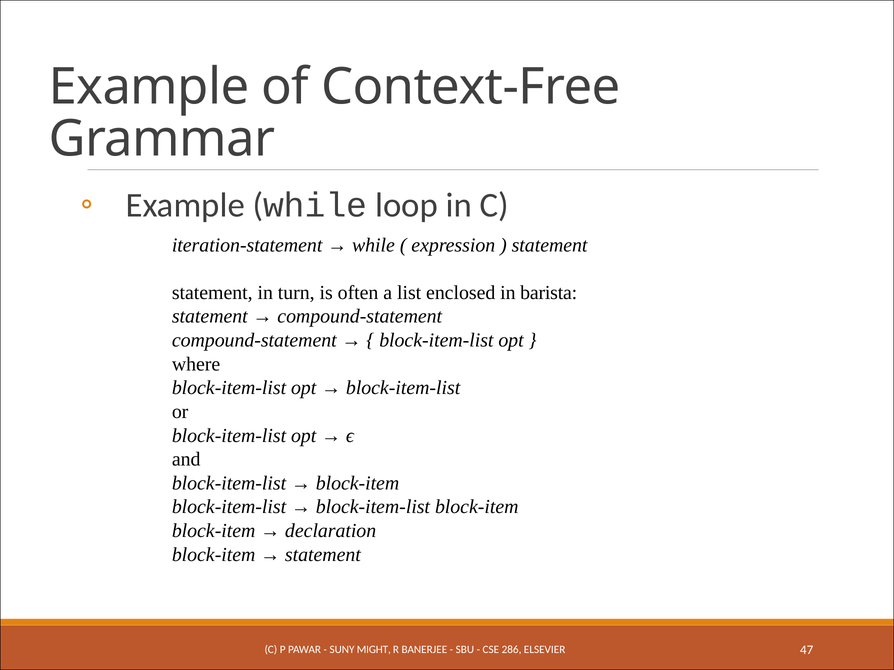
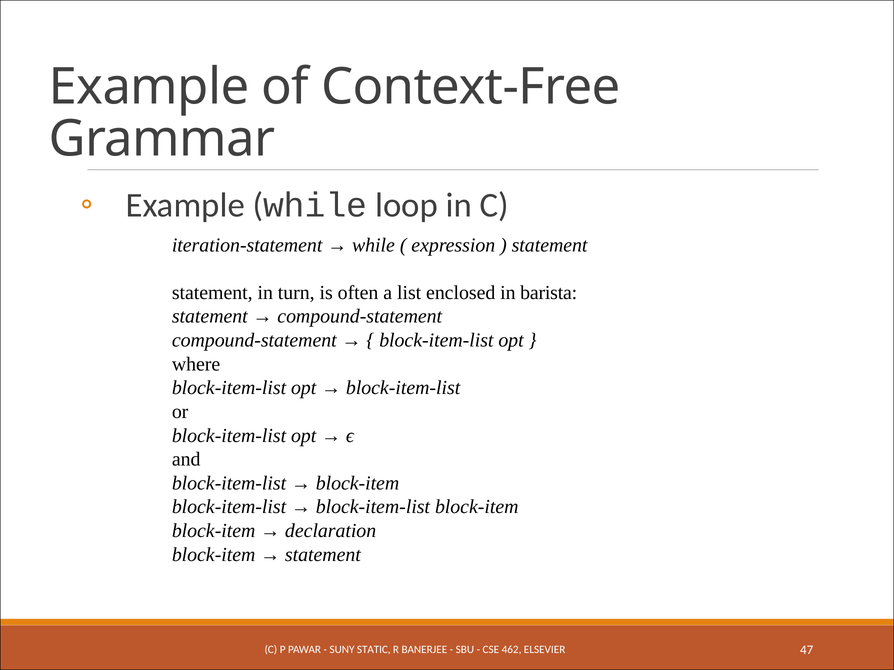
MIGHT: MIGHT -> STATIC
286: 286 -> 462
